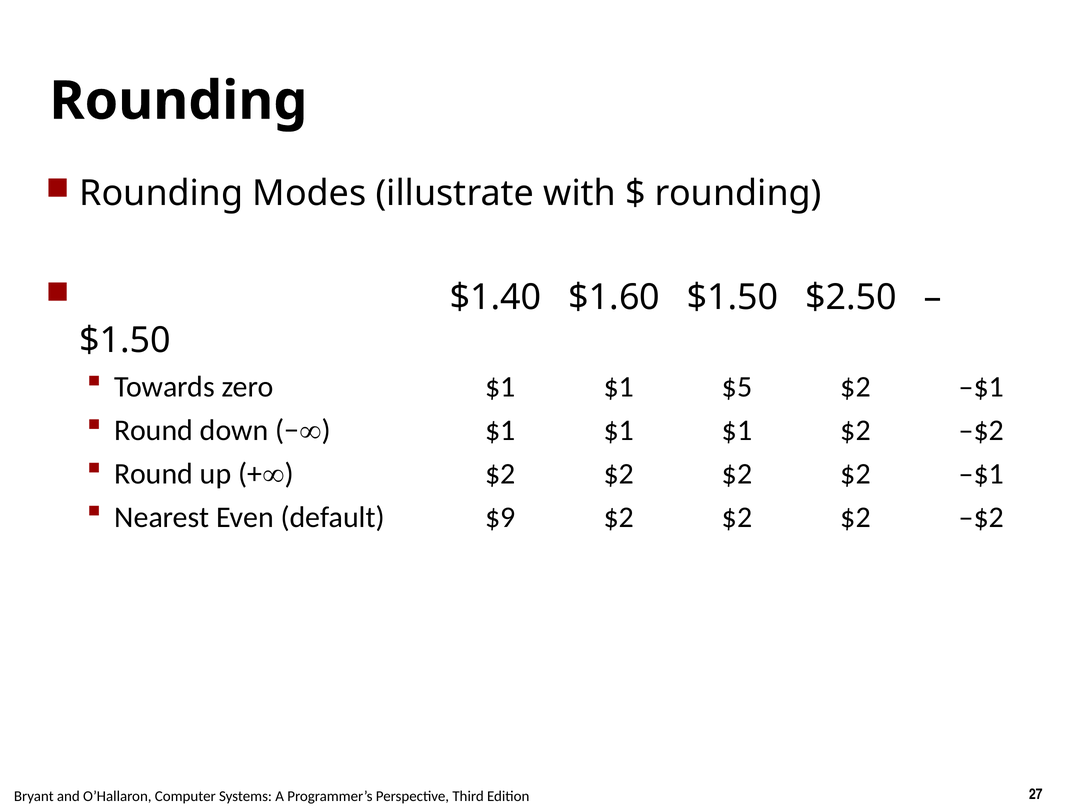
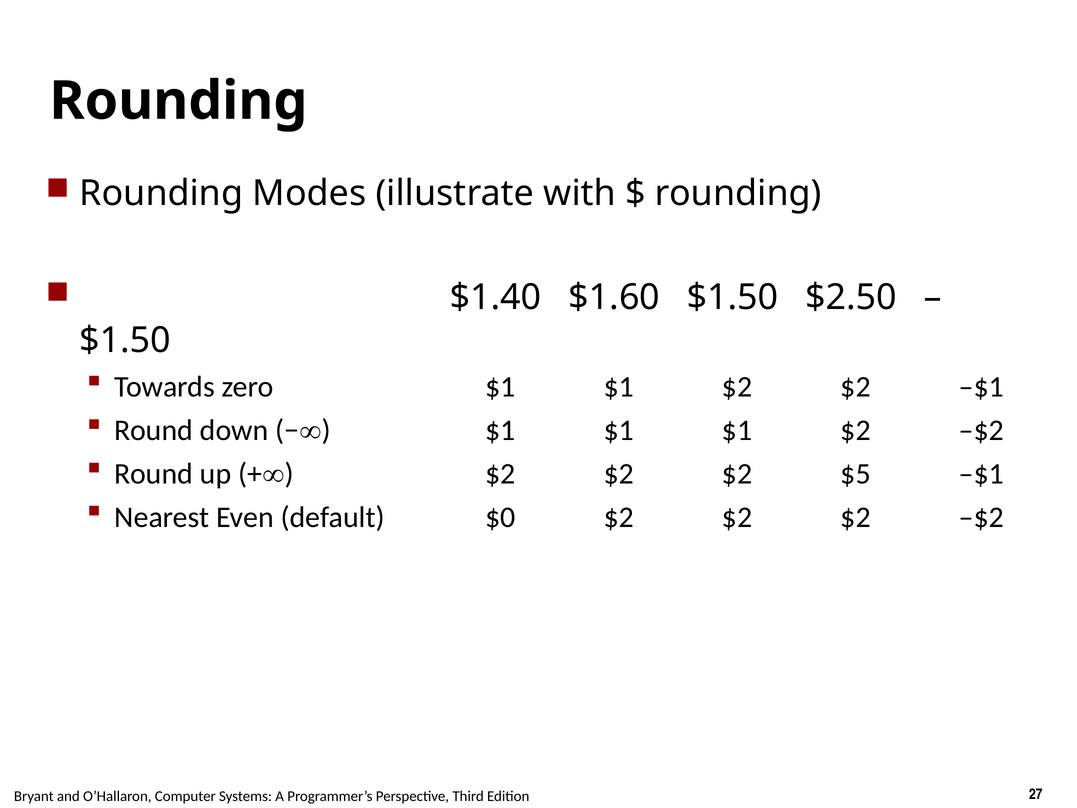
zero $1 $1 $5: $5 -> $2
$2 $2 $2 $2: $2 -> $5
$9: $9 -> $0
